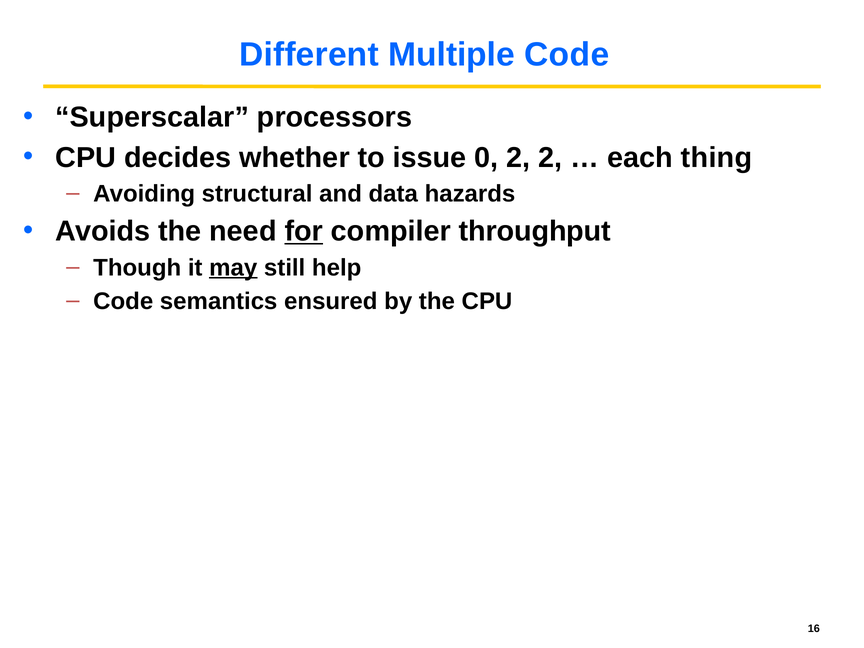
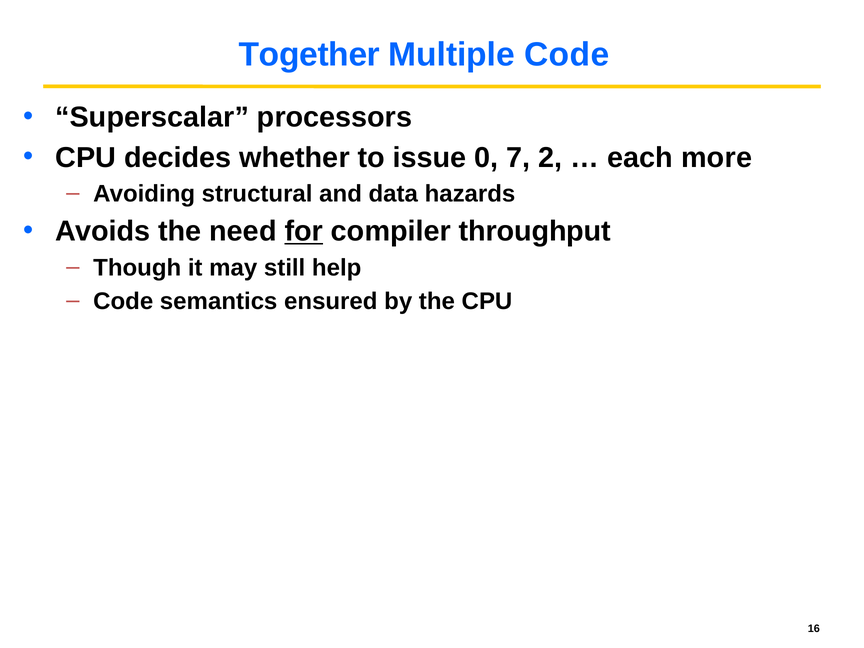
Different: Different -> Together
0 2: 2 -> 7
thing: thing -> more
may underline: present -> none
